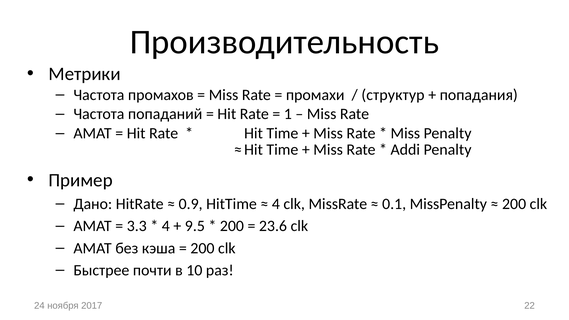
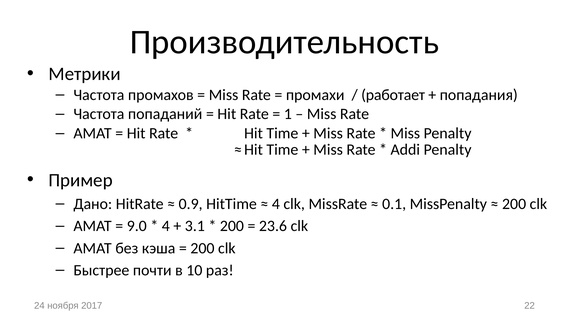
структур: структур -> работает
3.3: 3.3 -> 9.0
9.5: 9.5 -> 3.1
